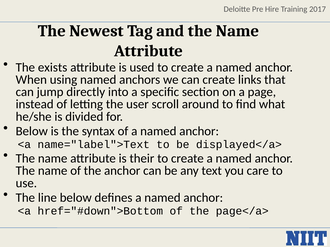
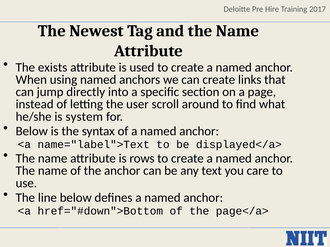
divided: divided -> system
their: their -> rows
